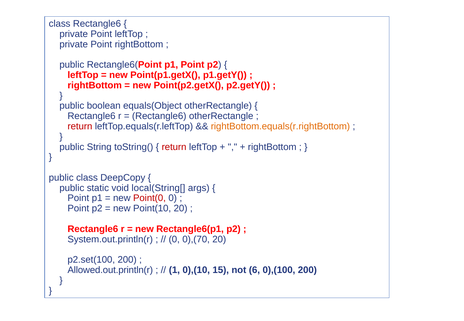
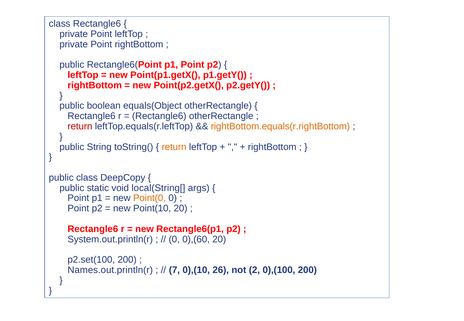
return at (174, 147) colour: red -> orange
Point(0 colour: red -> orange
0),(70: 0),(70 -> 0),(60
Allowed.out.println(r: Allowed.out.println(r -> Names.out.println(r
1: 1 -> 7
15: 15 -> 26
6: 6 -> 2
